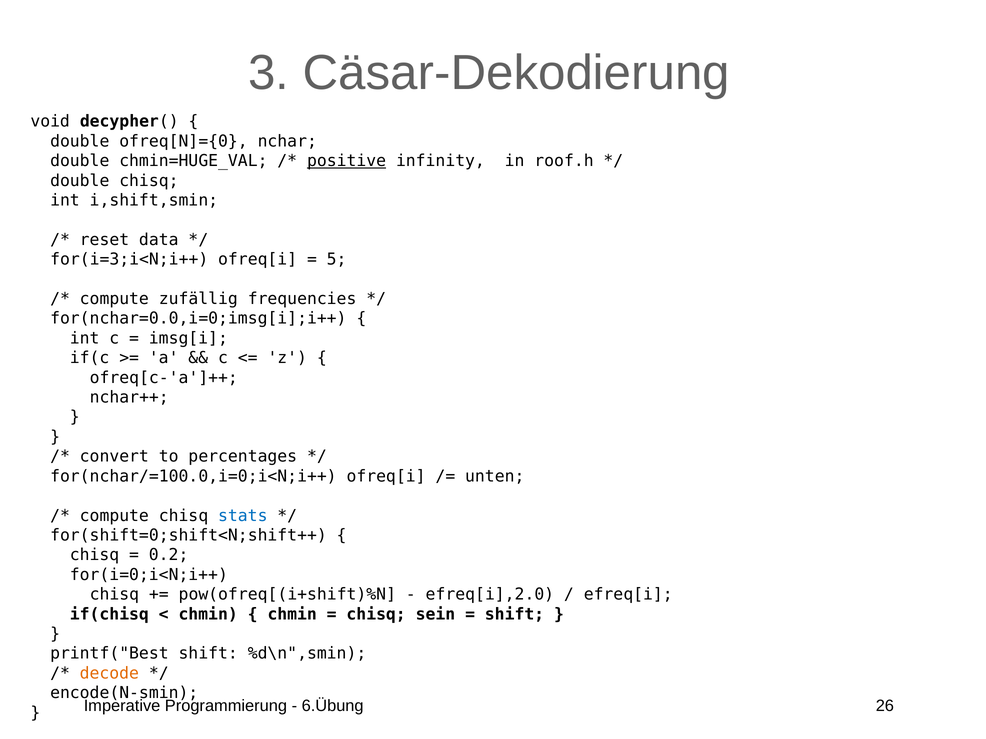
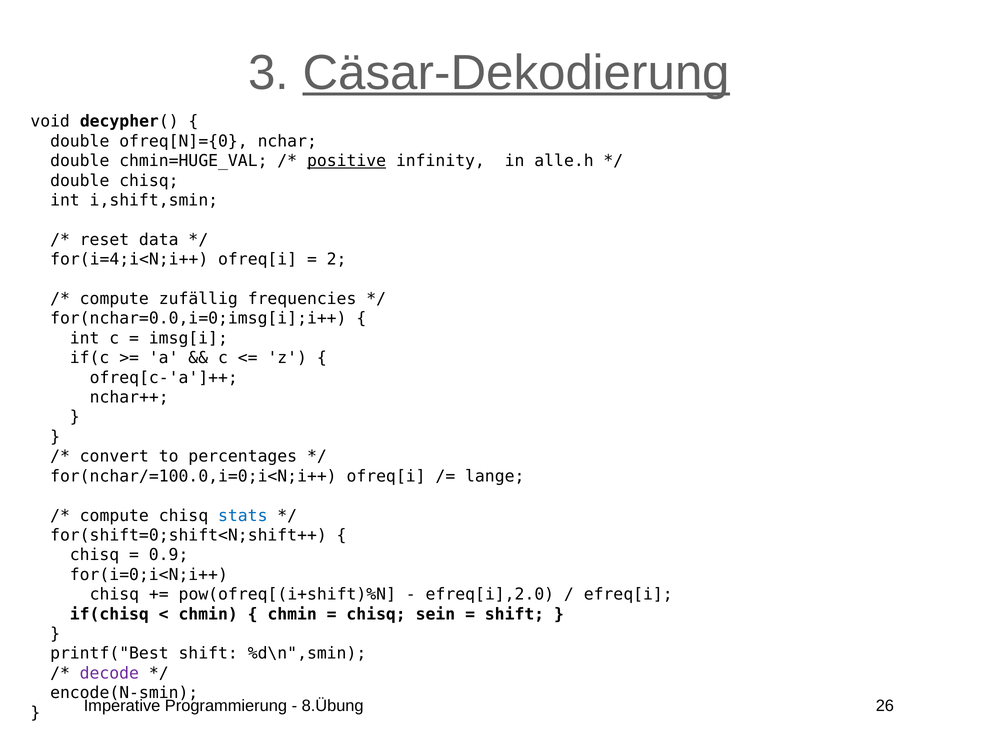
Cäsar-Dekodierung underline: none -> present
roof.h: roof.h -> alle.h
for(i=3;i<N;i++: for(i=3;i<N;i++ -> for(i=4;i<N;i++
5: 5 -> 2
unten: unten -> lange
0.2: 0.2 -> 0.9
decode colour: orange -> purple
6.Übung: 6.Übung -> 8.Übung
